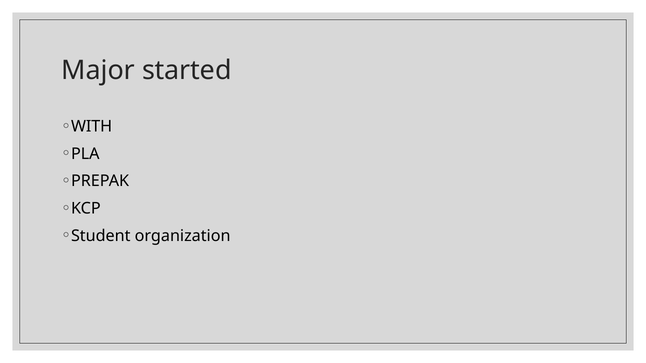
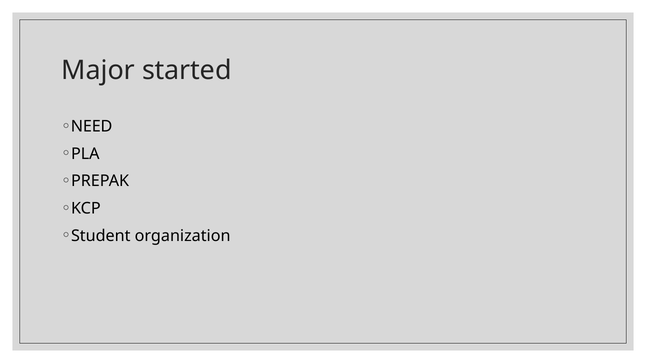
WITH: WITH -> NEED
